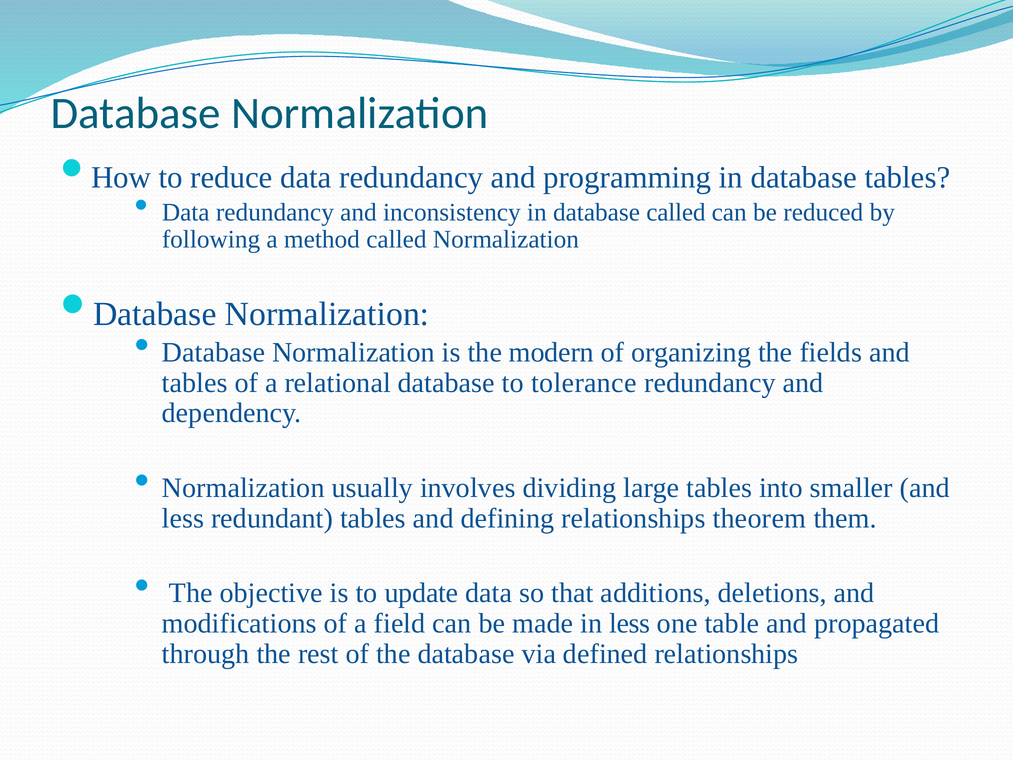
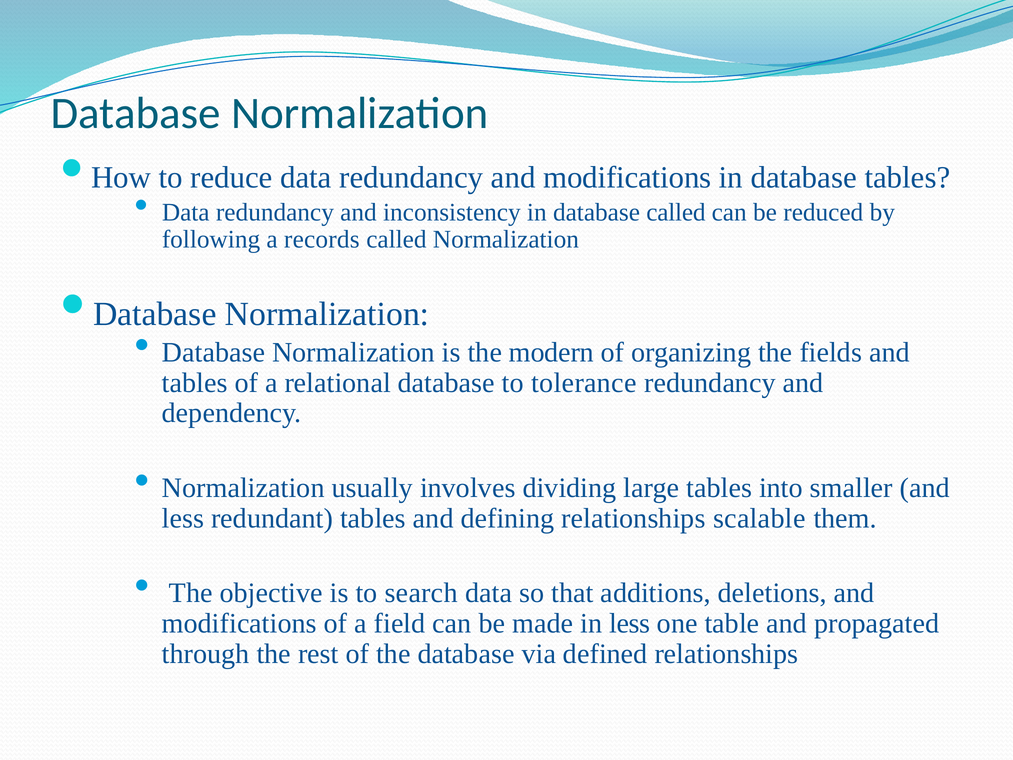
redundancy and programming: programming -> modifications
method: method -> records
theorem: theorem -> scalable
update: update -> search
